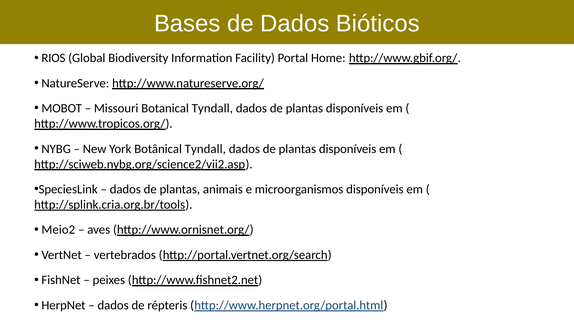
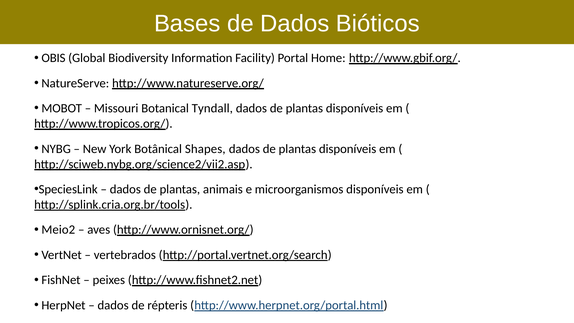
RIOS: RIOS -> OBIS
Botânical Tyndall: Tyndall -> Shapes
